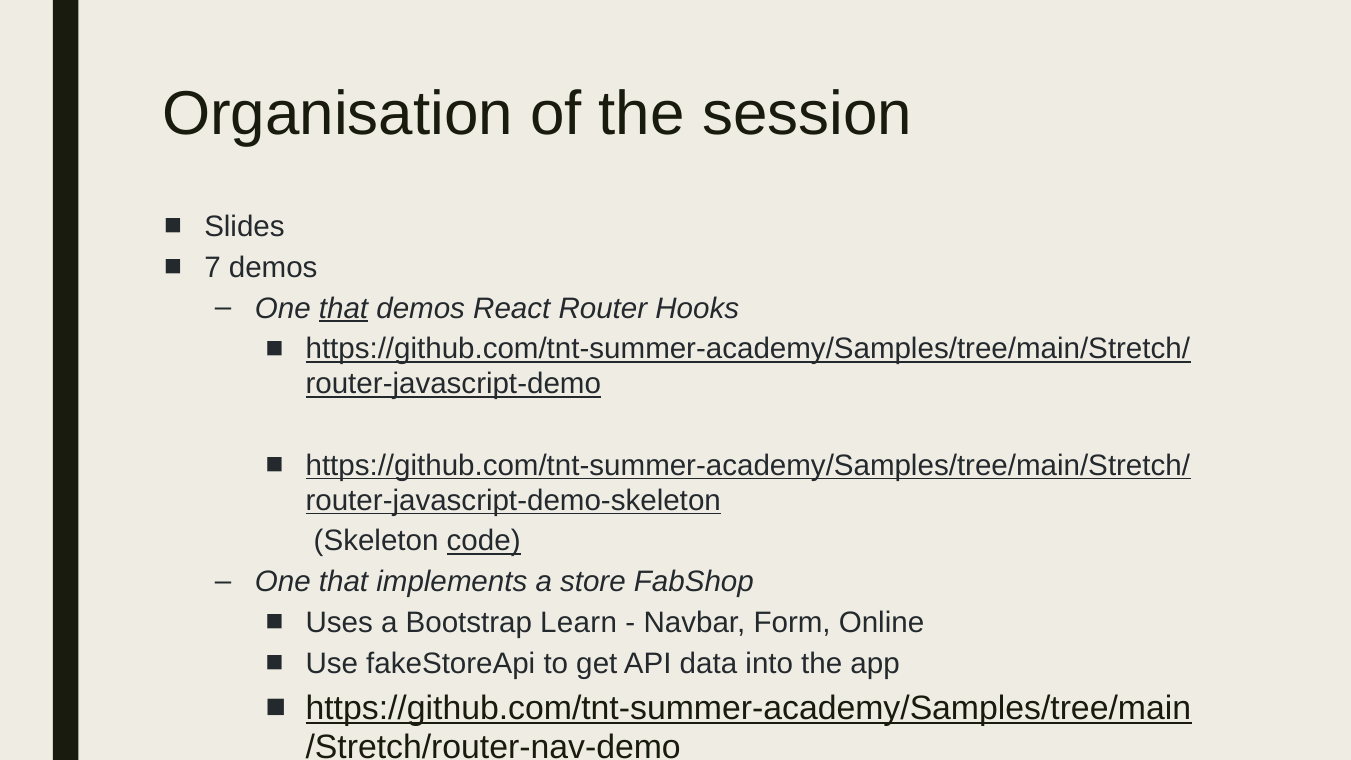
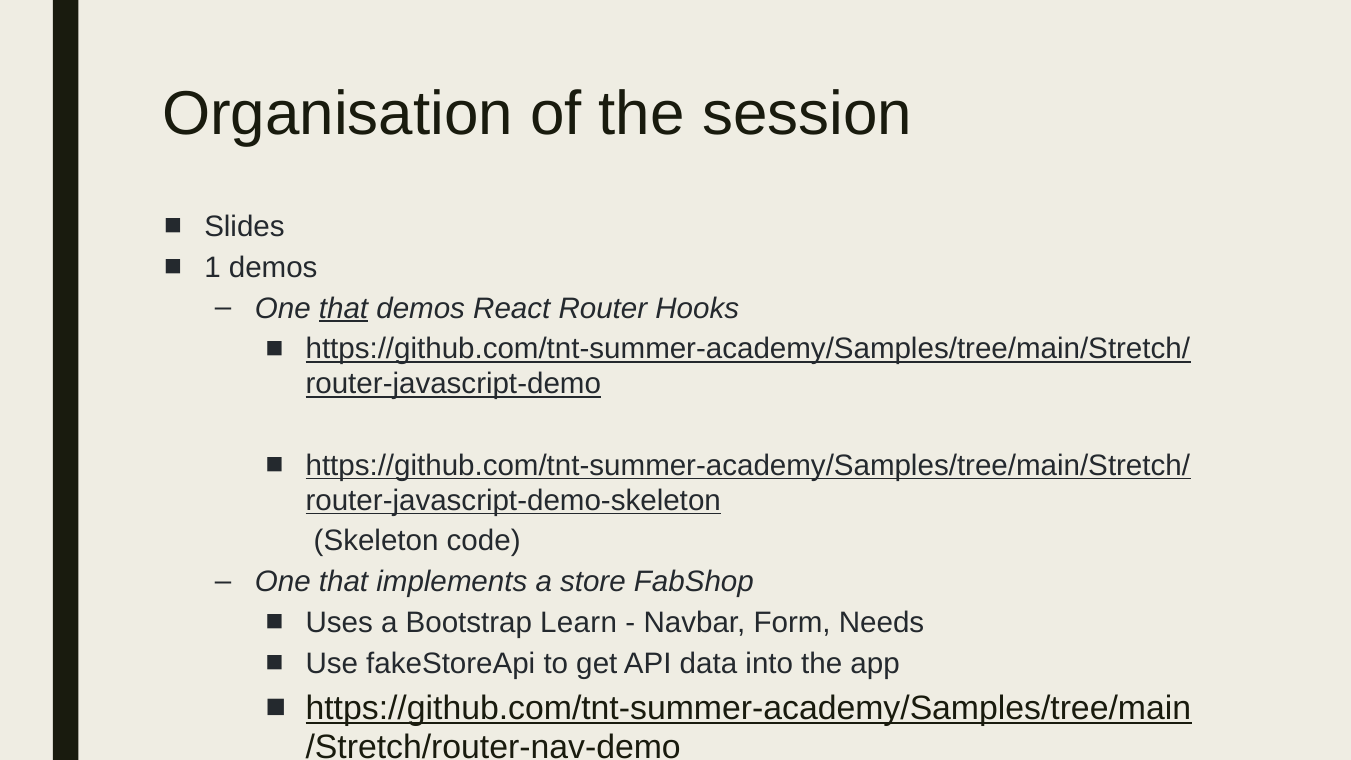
7: 7 -> 1
code underline: present -> none
Online: Online -> Needs
